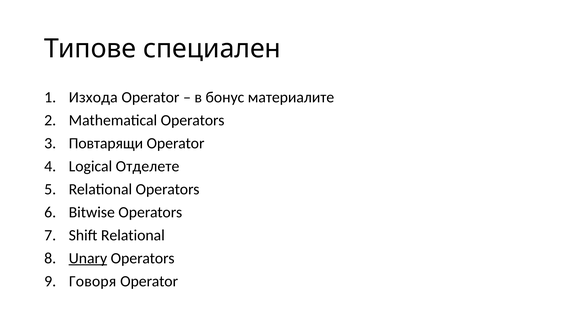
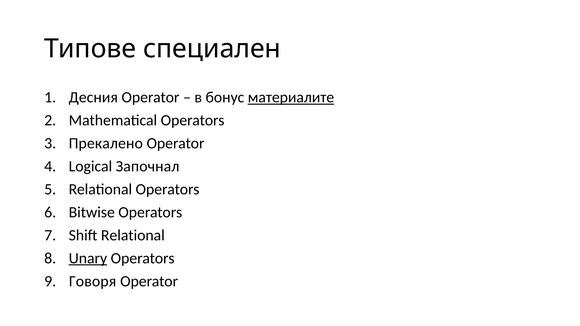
Изхода: Изхода -> Десния
материалите underline: none -> present
Повтарящи: Повтарящи -> Прекалено
Отделете: Отделете -> Започнал
